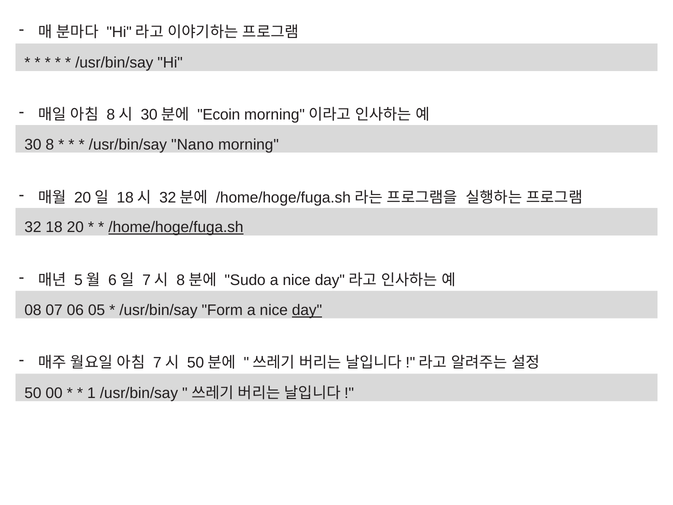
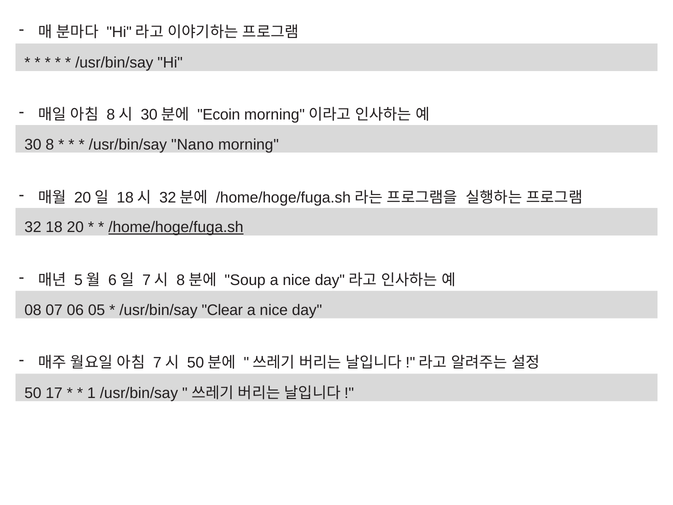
Sudo: Sudo -> Soup
Form: Form -> Clear
day at (307, 310) underline: present -> none
00: 00 -> 17
